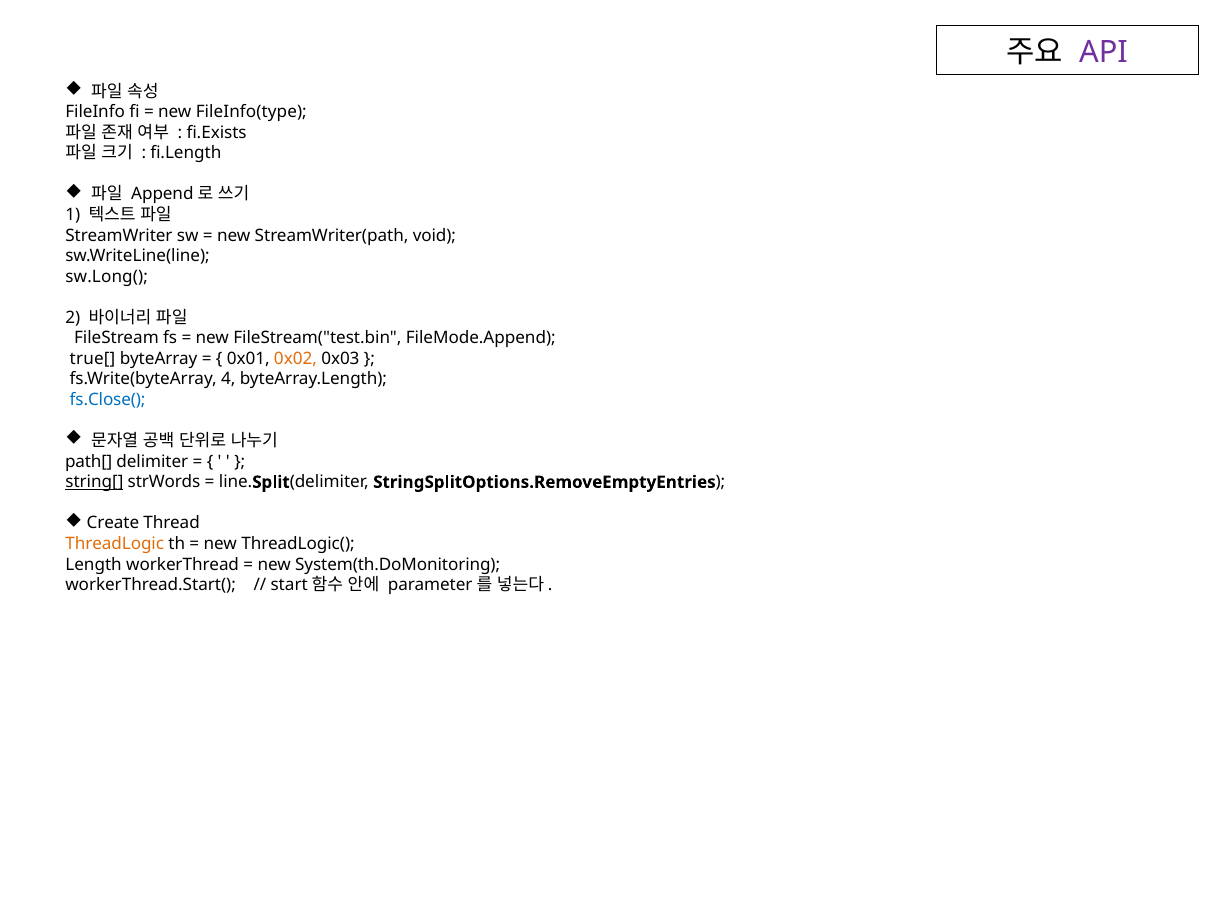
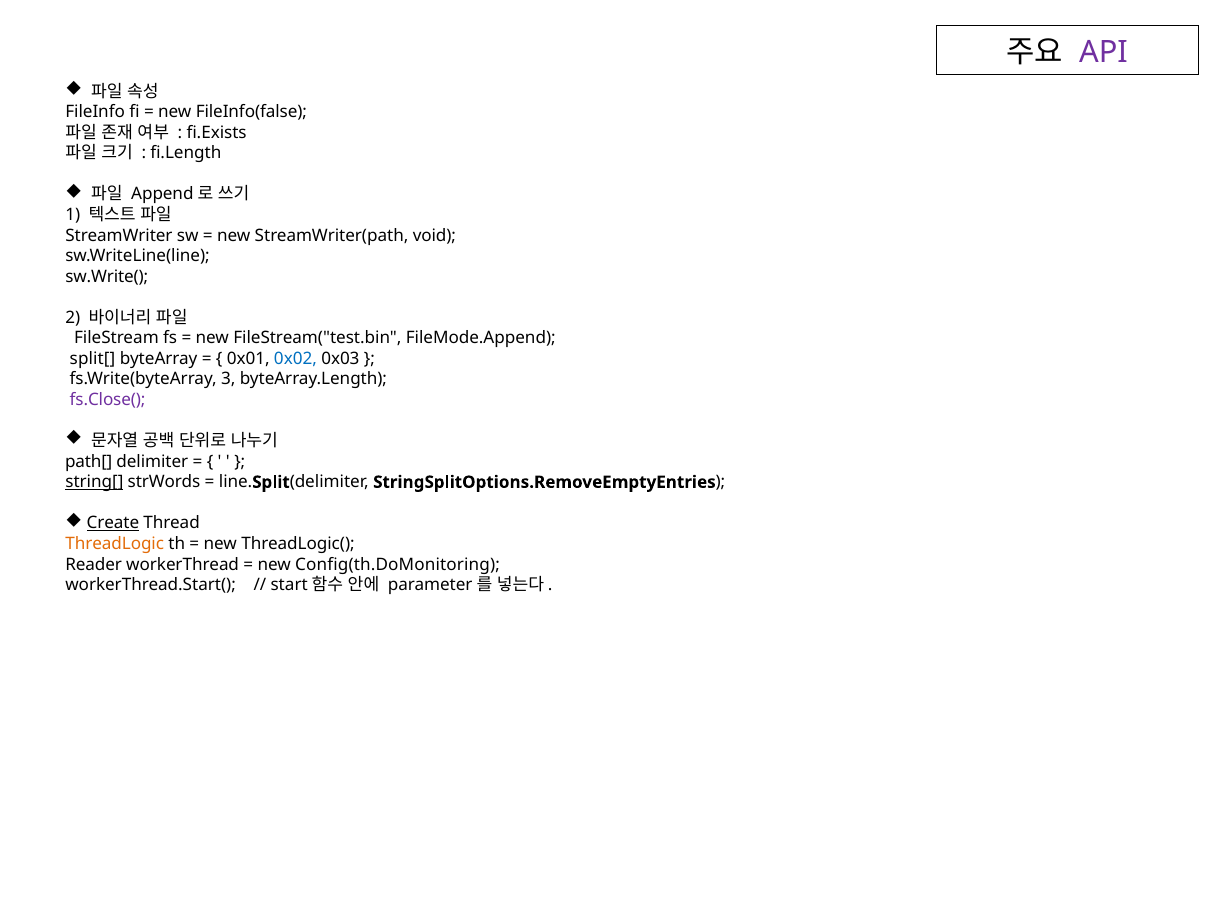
FileInfo(type: FileInfo(type -> FileInfo(false
sw.Long(: sw.Long( -> sw.Write(
true[: true[ -> split[
0x02 colour: orange -> blue
4: 4 -> 3
fs.Close( colour: blue -> purple
Create underline: none -> present
Length: Length -> Reader
System(th.DoMonitoring: System(th.DoMonitoring -> Config(th.DoMonitoring
